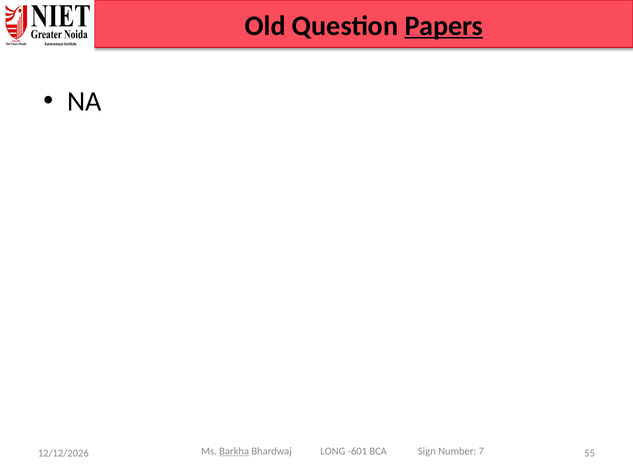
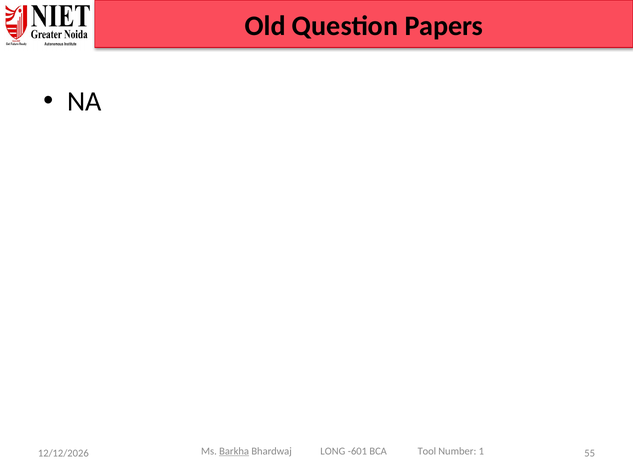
Papers underline: present -> none
Sign: Sign -> Tool
7: 7 -> 1
